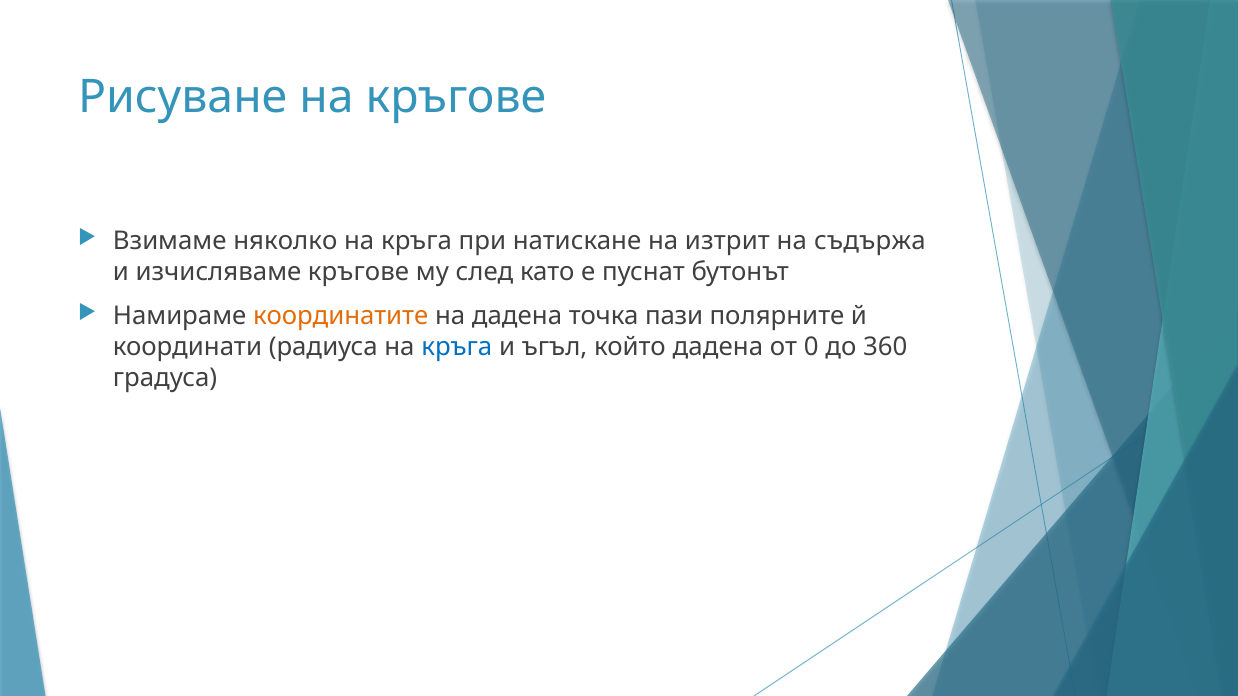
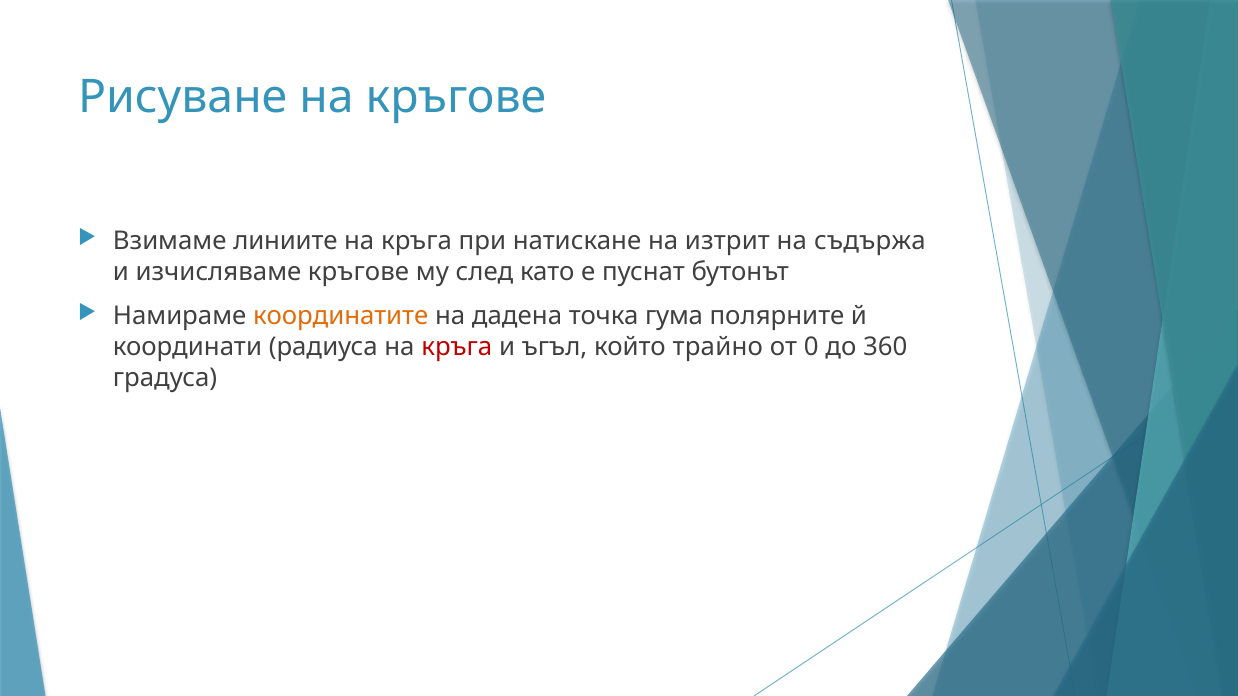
няколко: няколко -> линиите
пази: пази -> гума
кръга at (457, 347) colour: blue -> red
който дадена: дадена -> трайно
